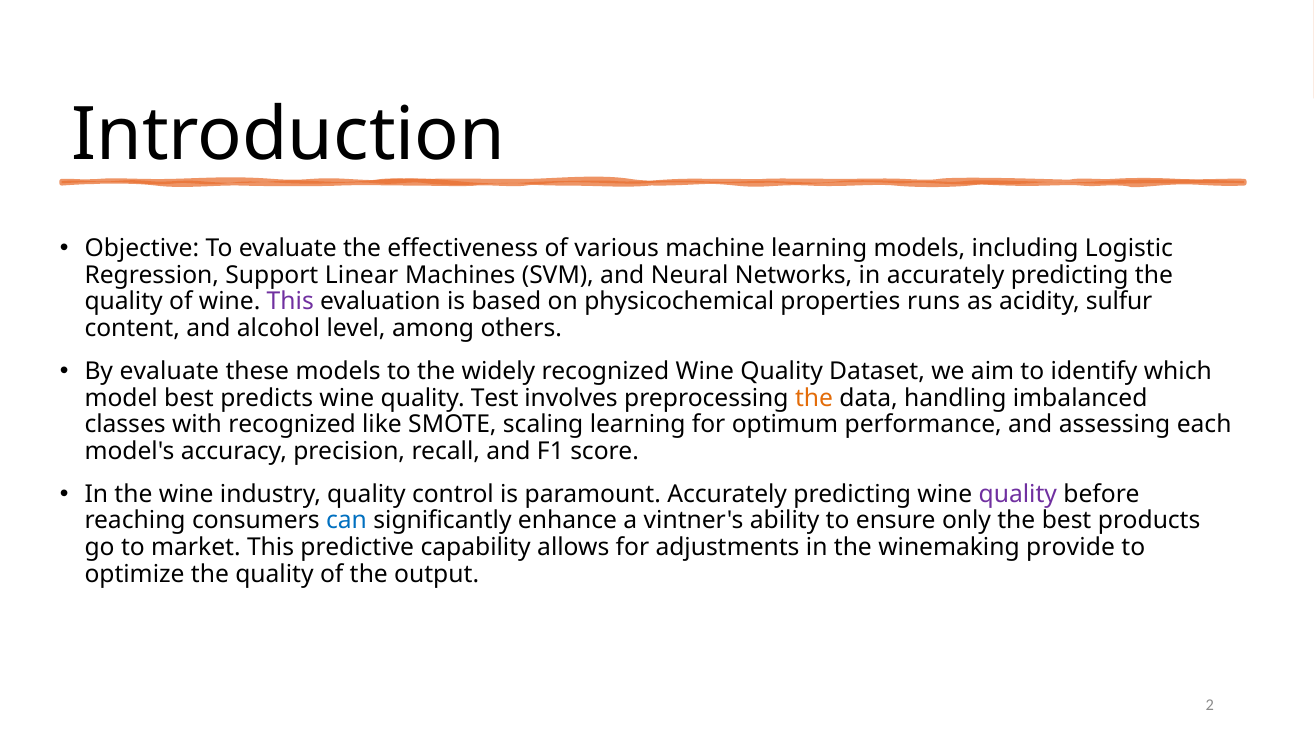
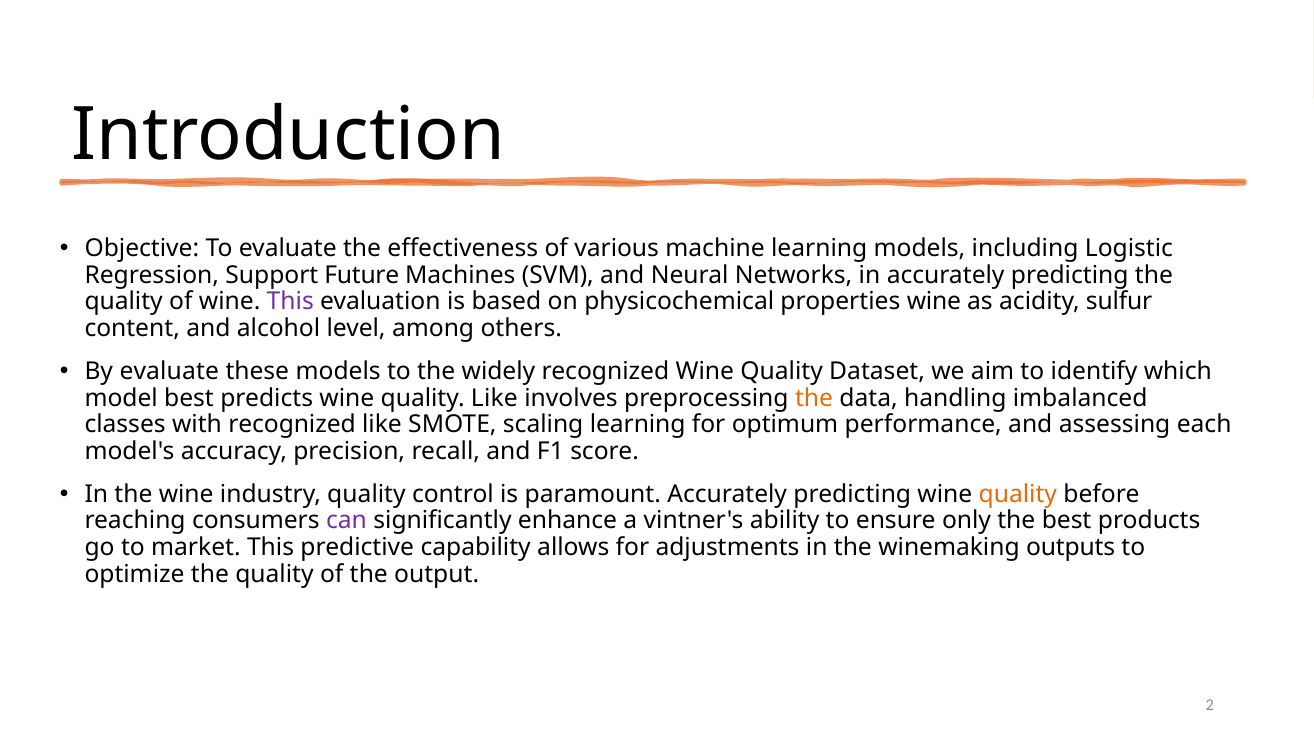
Linear: Linear -> Future
properties runs: runs -> wine
quality Test: Test -> Like
quality at (1018, 494) colour: purple -> orange
can colour: blue -> purple
provide: provide -> outputs
